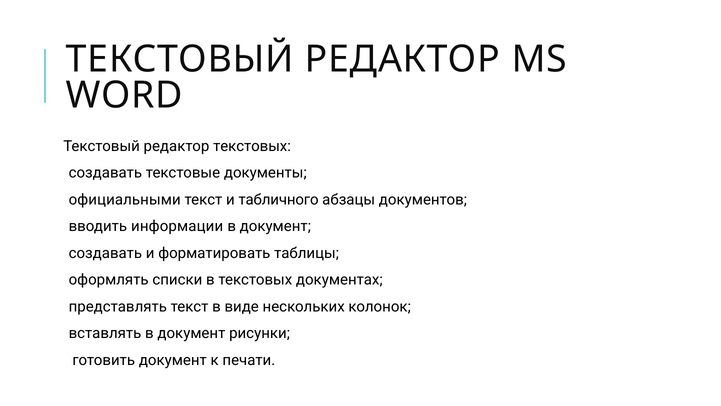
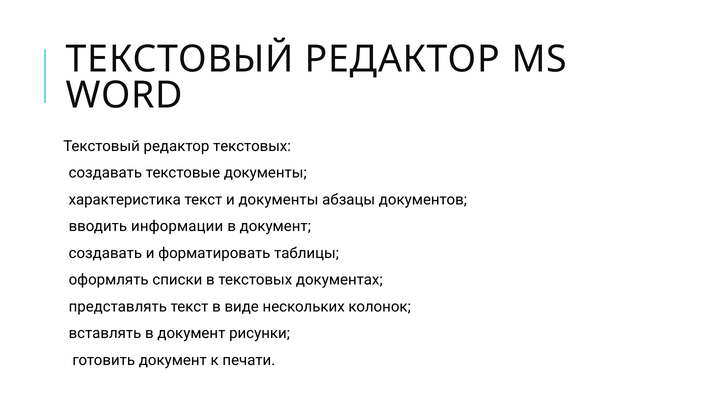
официальными: официальными -> характеристика
и табличного: табличного -> документы
